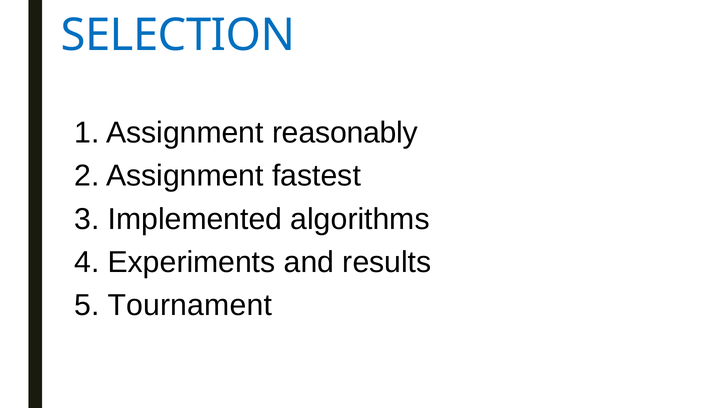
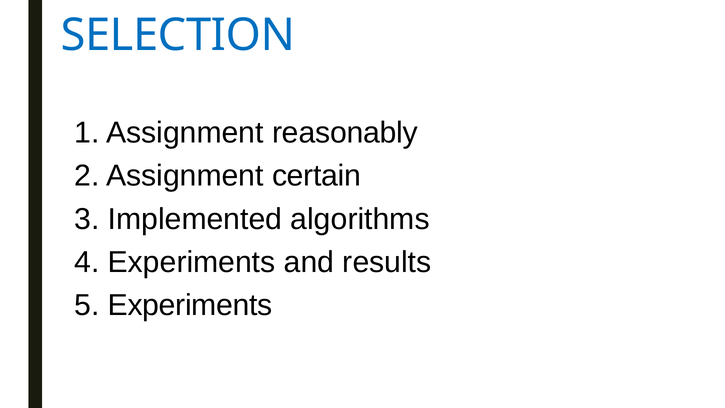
fastest: fastest -> certain
5 Tournament: Tournament -> Experiments
